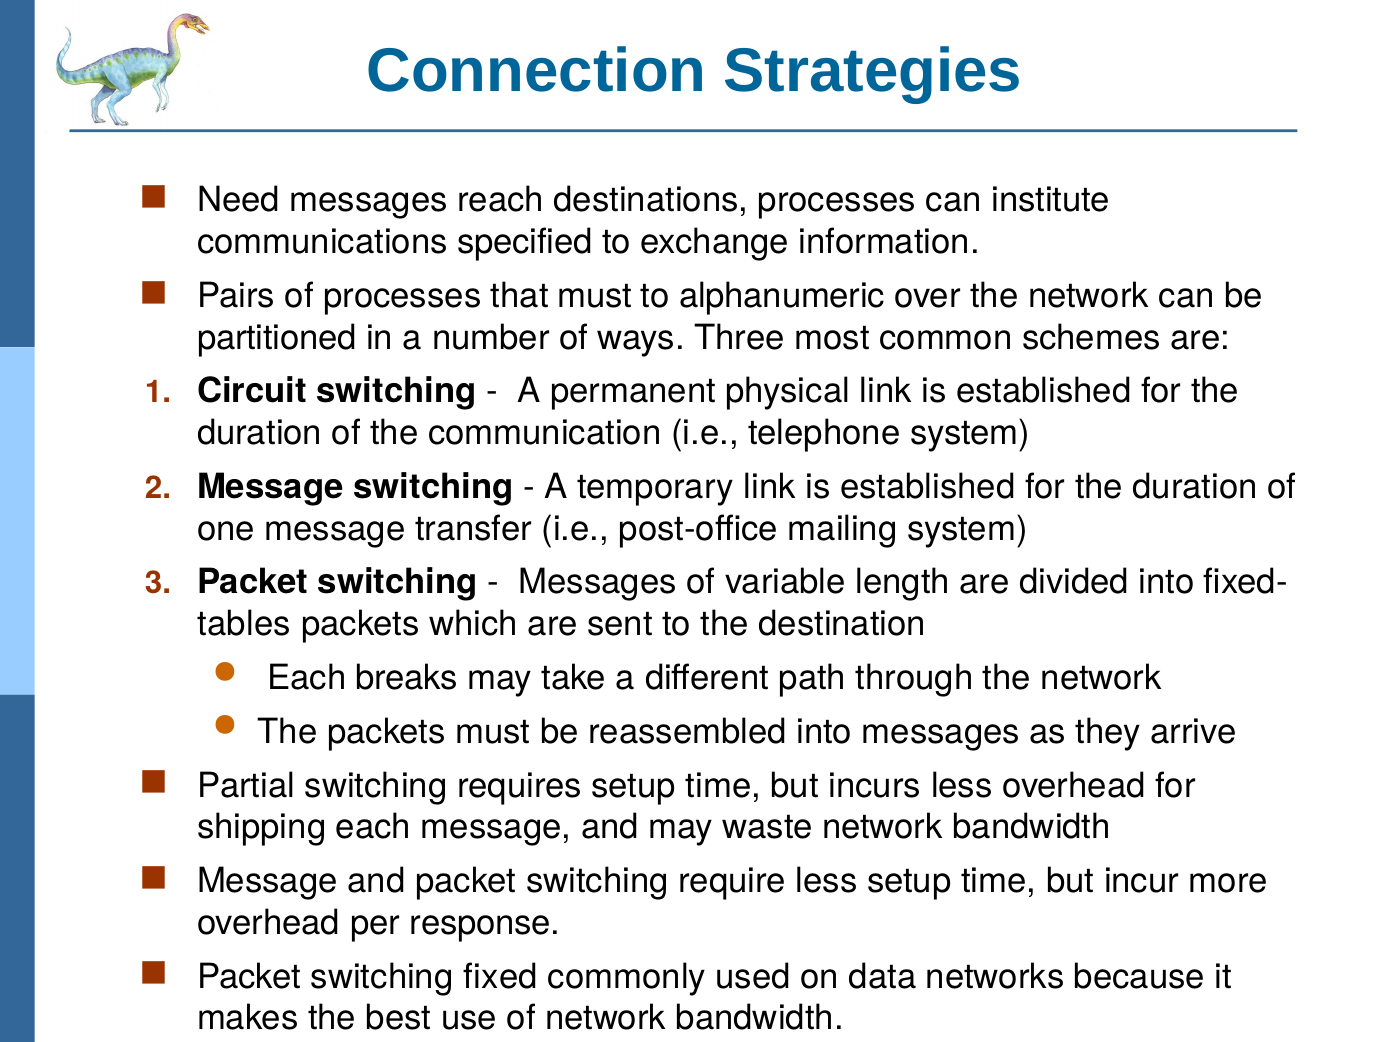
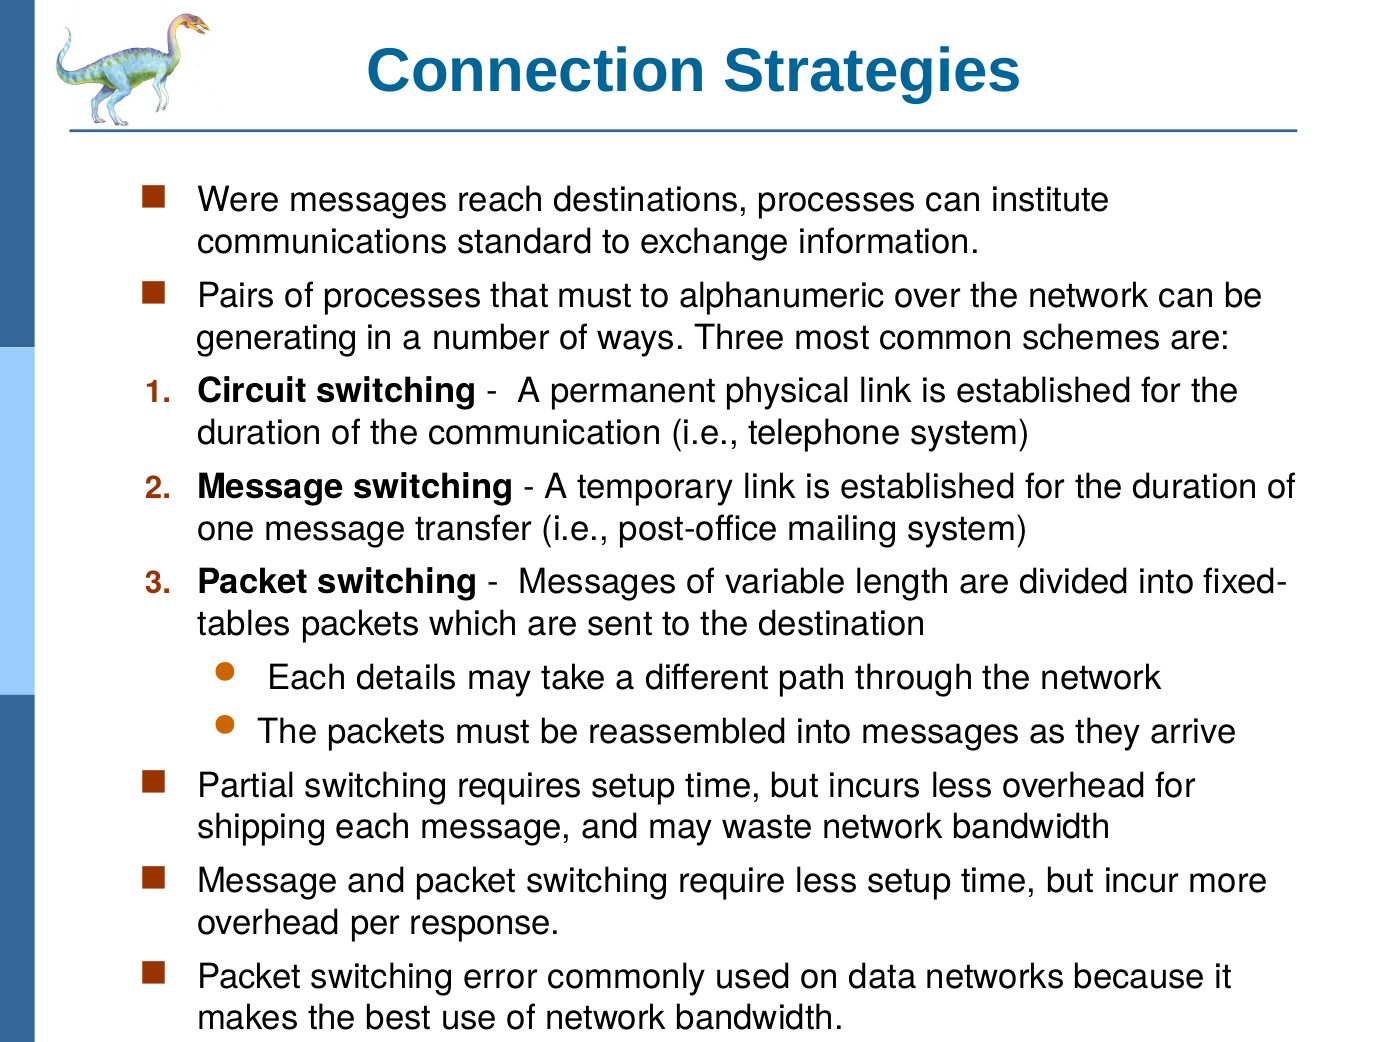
Need: Need -> Were
specified: specified -> standard
partitioned: partitioned -> generating
breaks: breaks -> details
fixed: fixed -> error
